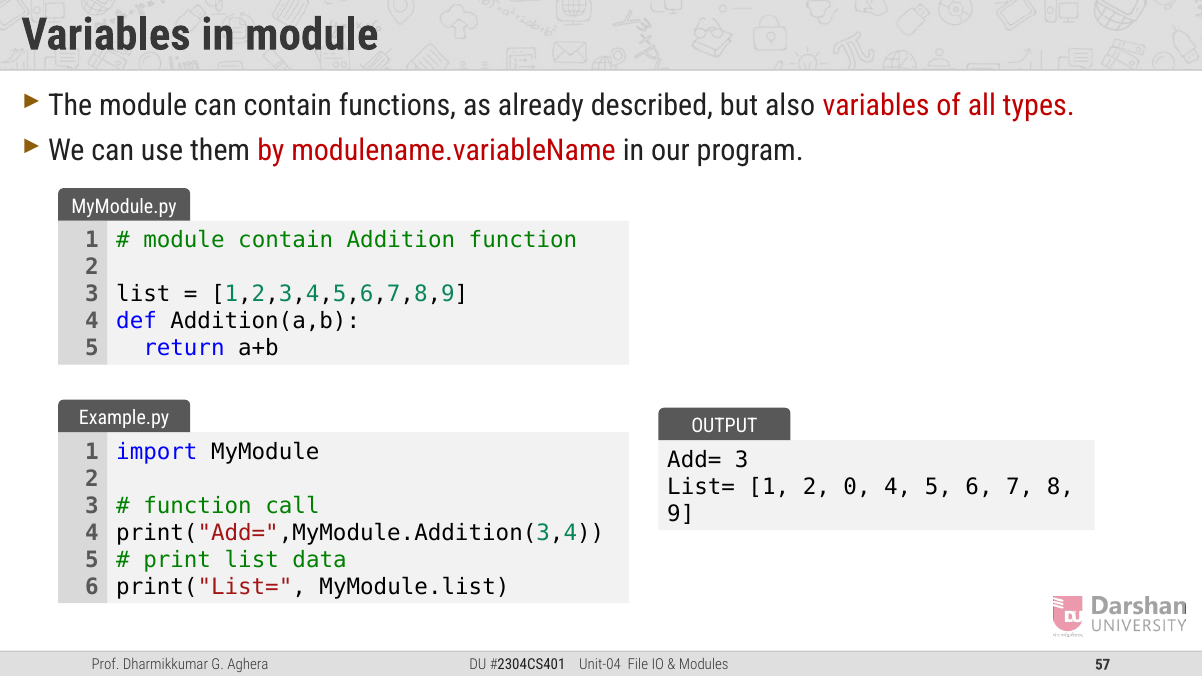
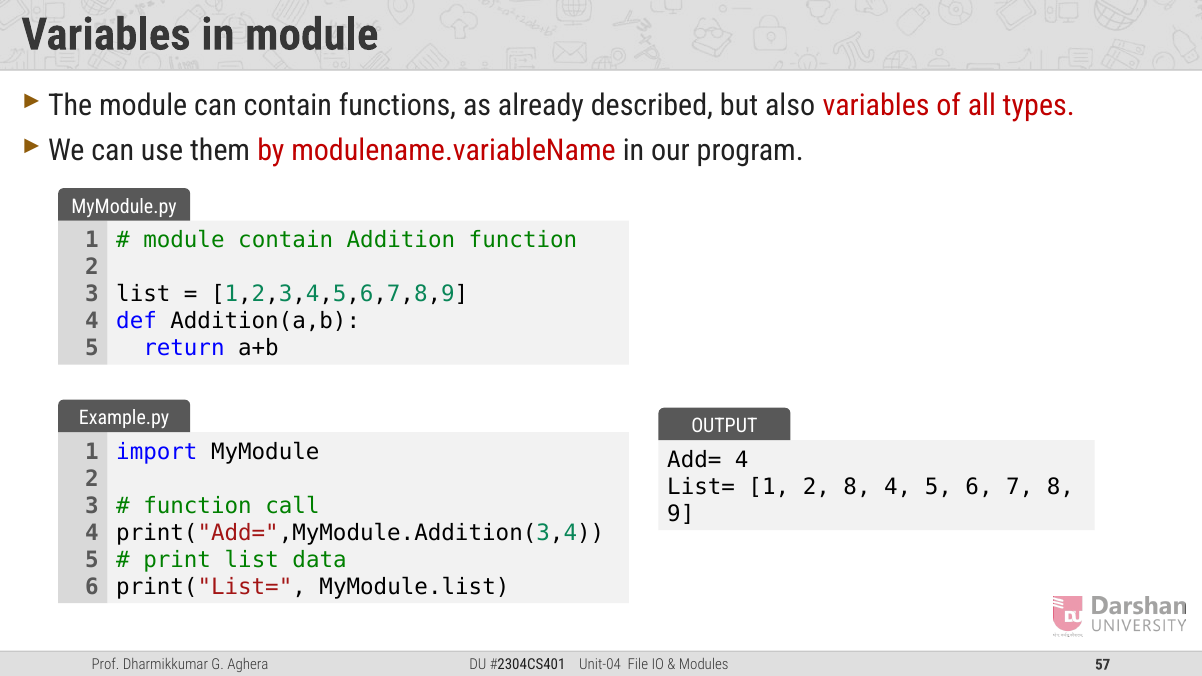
Add= 3: 3 -> 4
2 0: 0 -> 8
